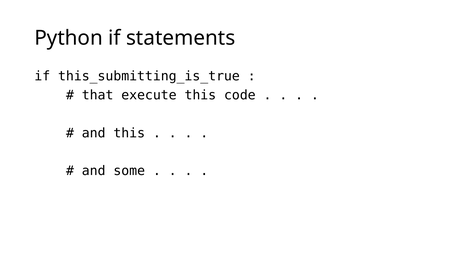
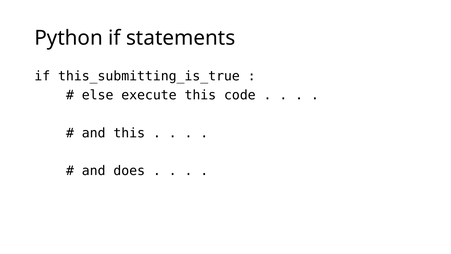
that: that -> else
some: some -> does
